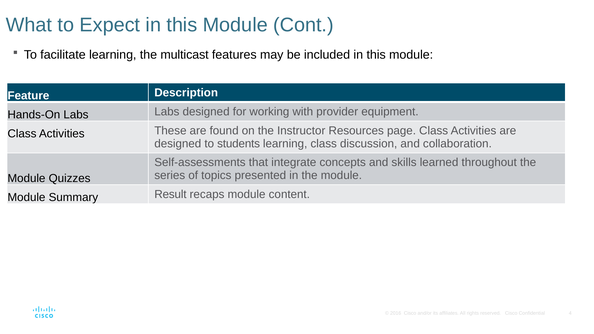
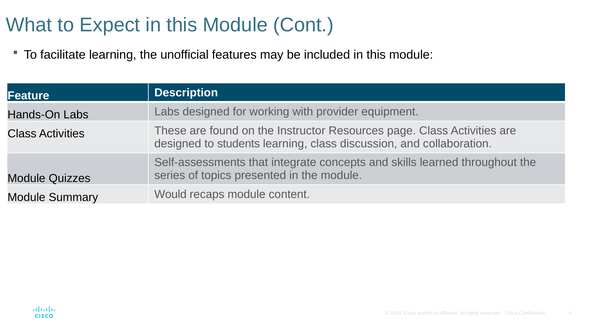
multicast: multicast -> unofficial
Result: Result -> Would
